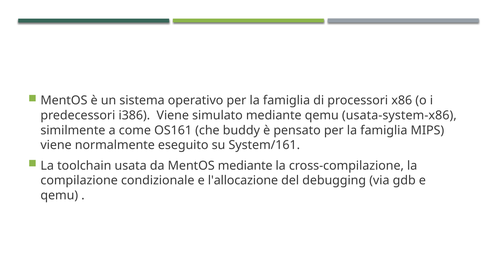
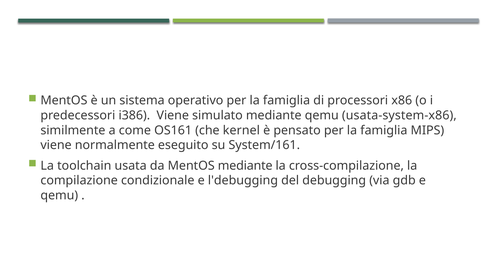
buddy: buddy -> kernel
l'allocazione: l'allocazione -> l'debugging
